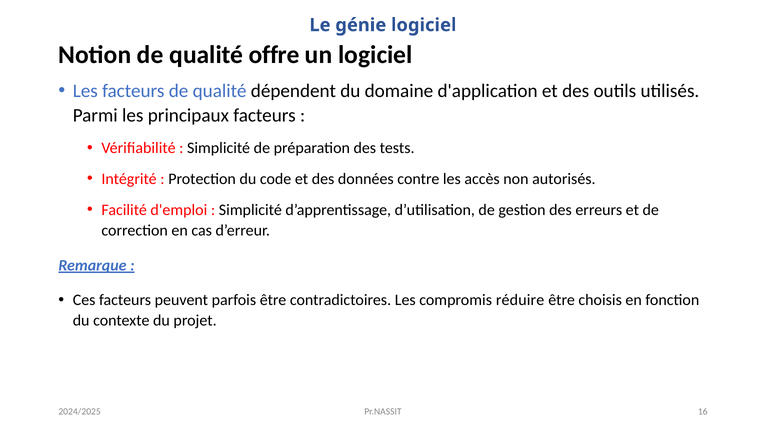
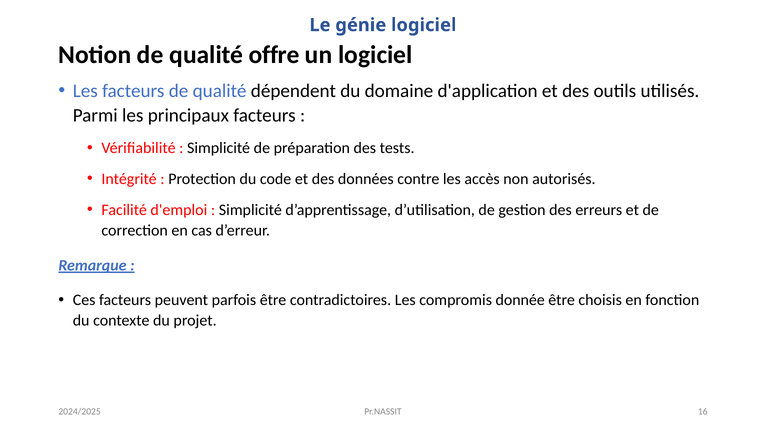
réduire: réduire -> donnée
